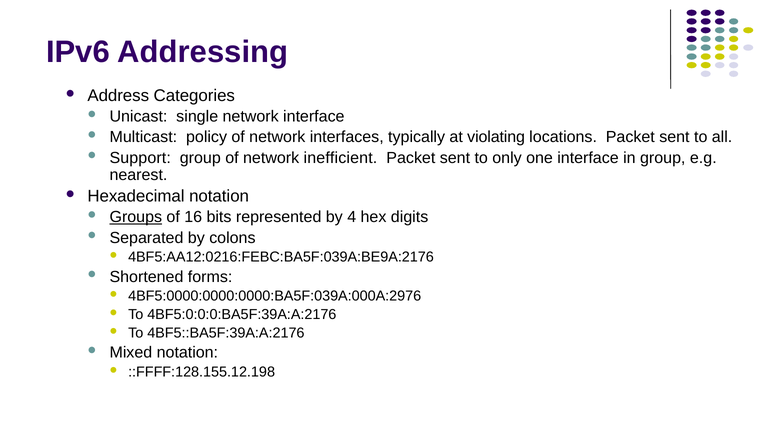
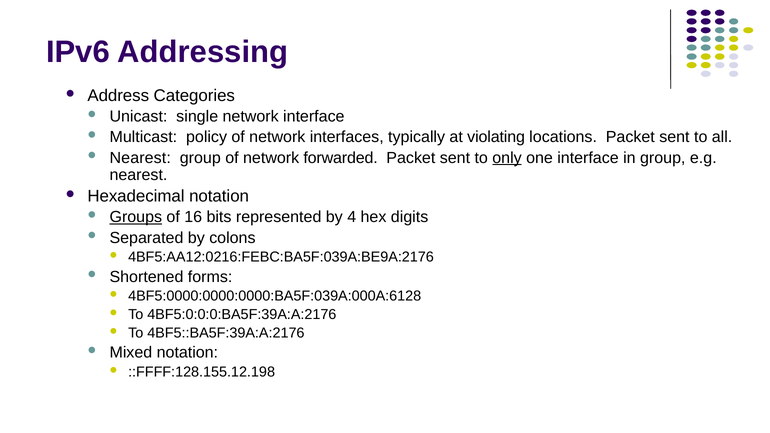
Support at (140, 158): Support -> Nearest
inefficient: inefficient -> forwarded
only underline: none -> present
4BF5:0000:0000:0000:BA5F:039A:000A:2976: 4BF5:0000:0000:0000:BA5F:039A:000A:2976 -> 4BF5:0000:0000:0000:BA5F:039A:000A:6128
